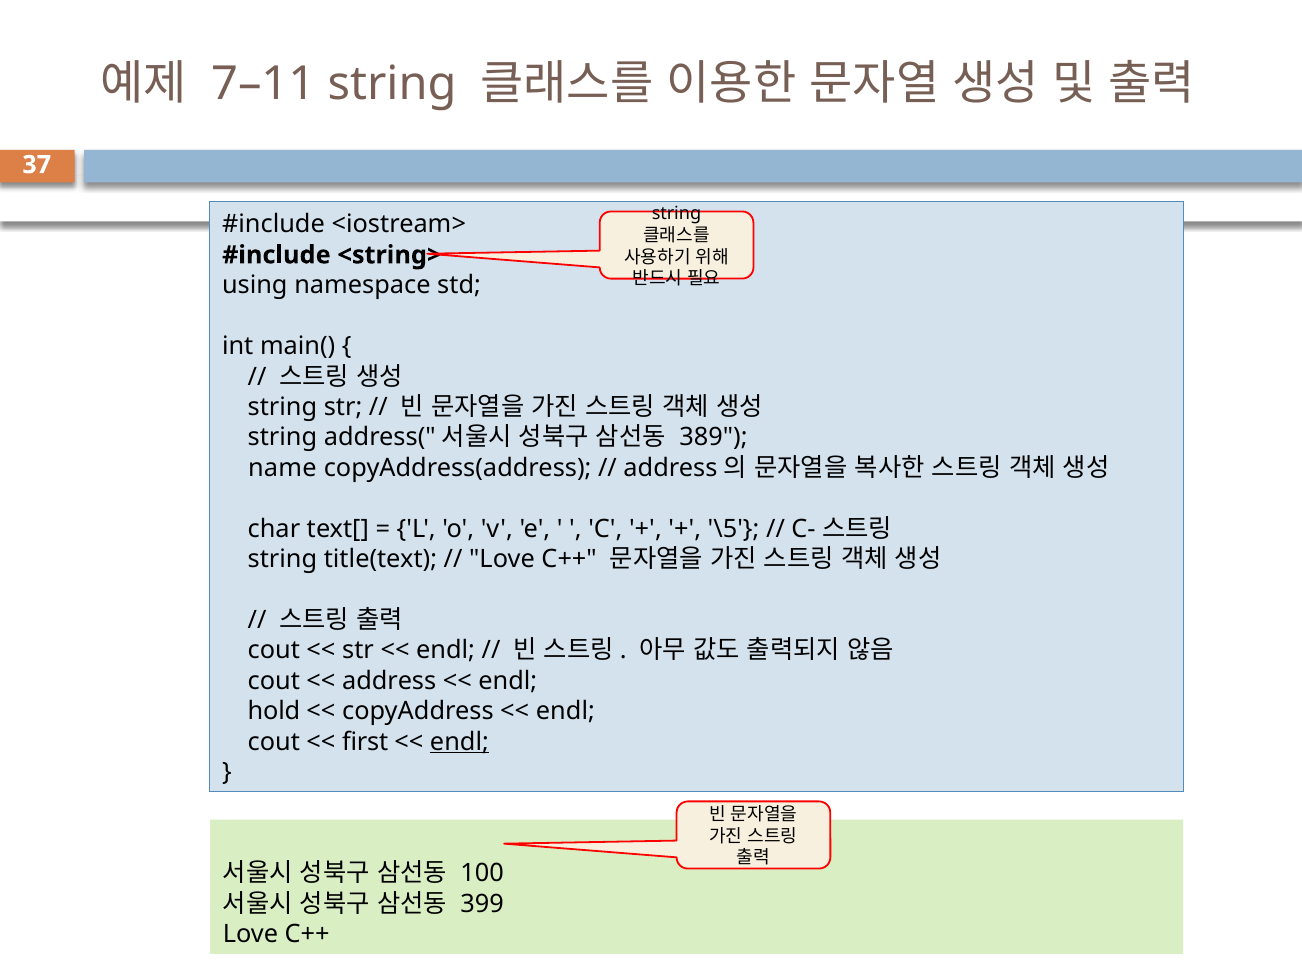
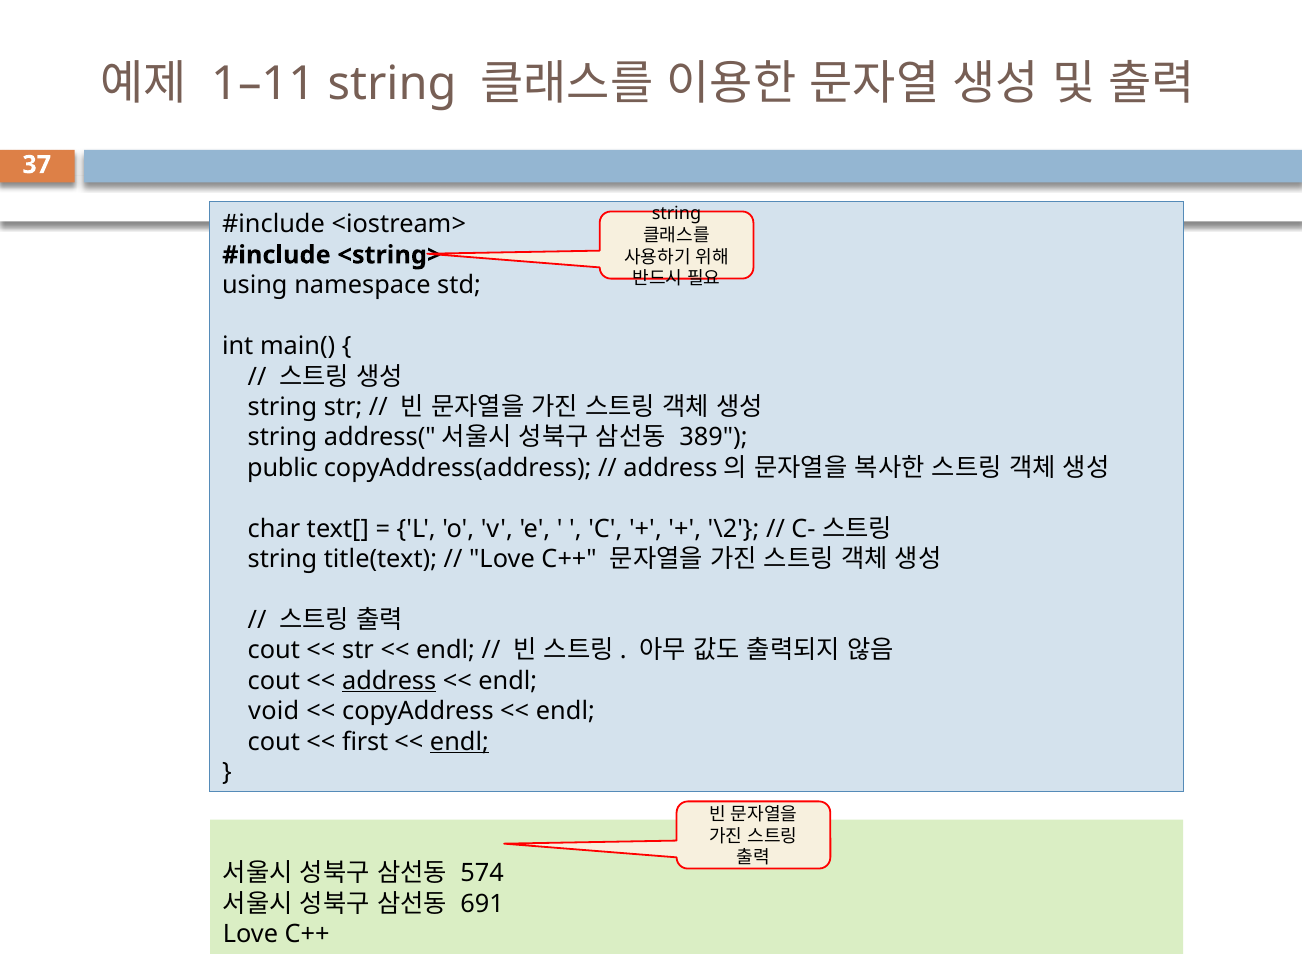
7–11: 7–11 -> 1–11
name: name -> public
\5: \5 -> \2
address at (389, 680) underline: none -> present
hold: hold -> void
100: 100 -> 574
399: 399 -> 691
